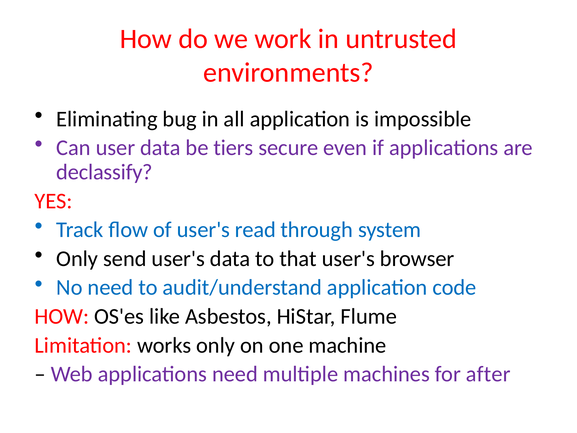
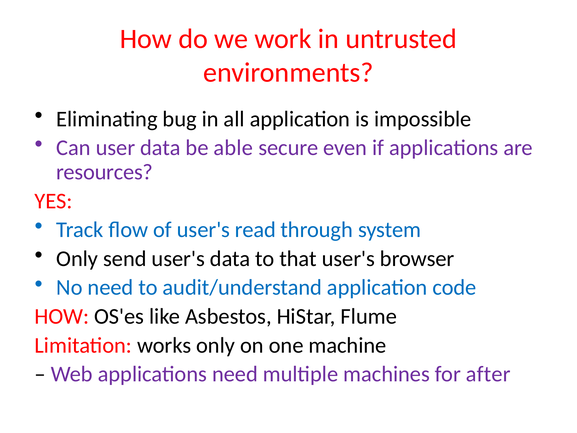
tiers: tiers -> able
declassify: declassify -> resources
